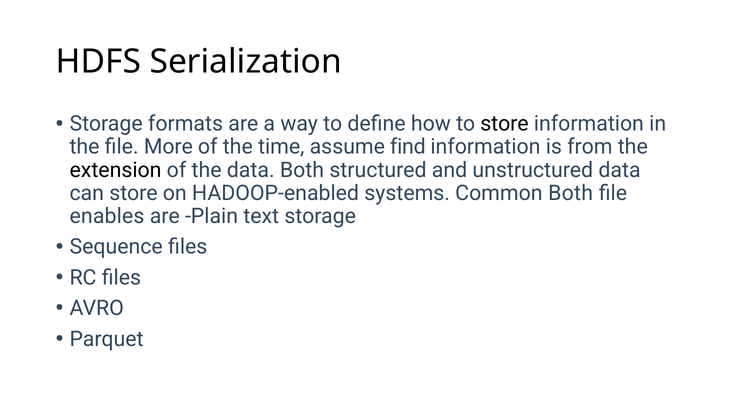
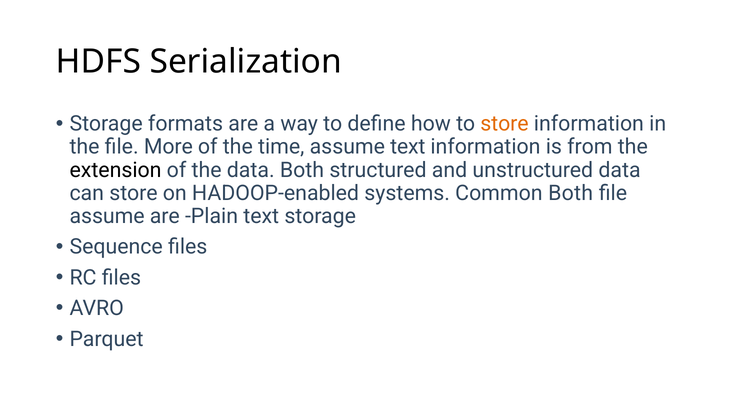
store at (504, 124) colour: black -> orange
assume find: find -> text
enables at (107, 216): enables -> assume
